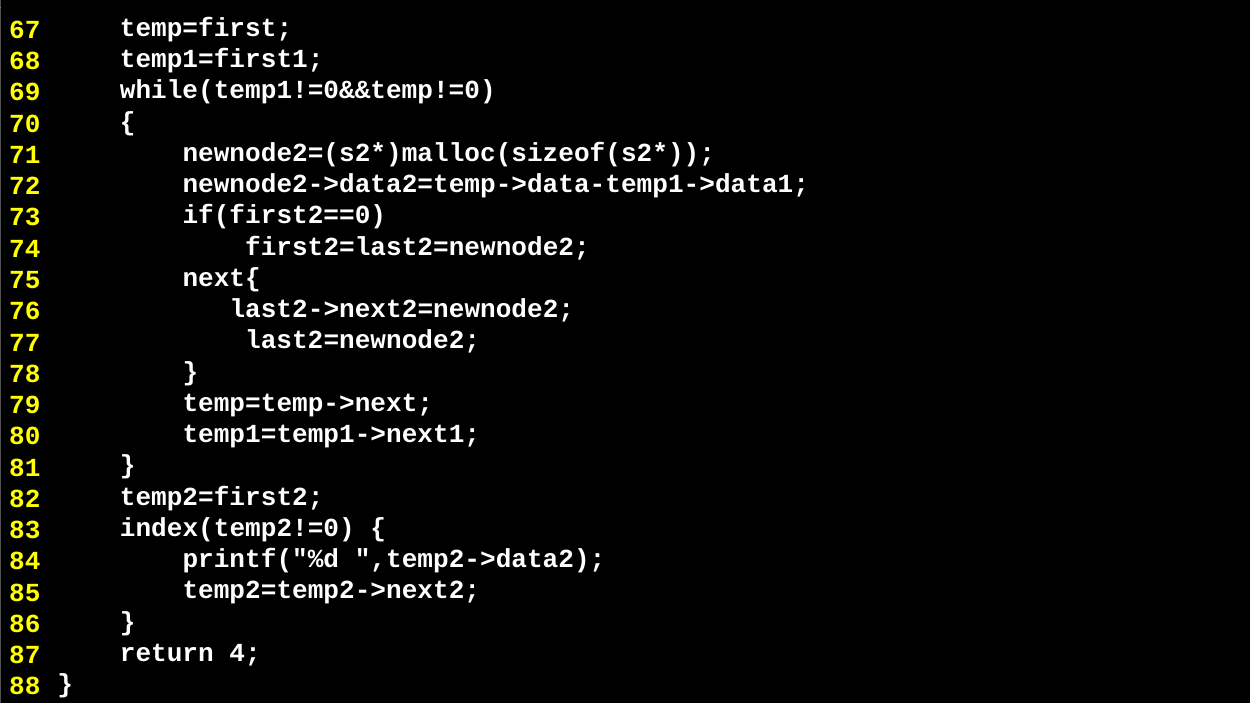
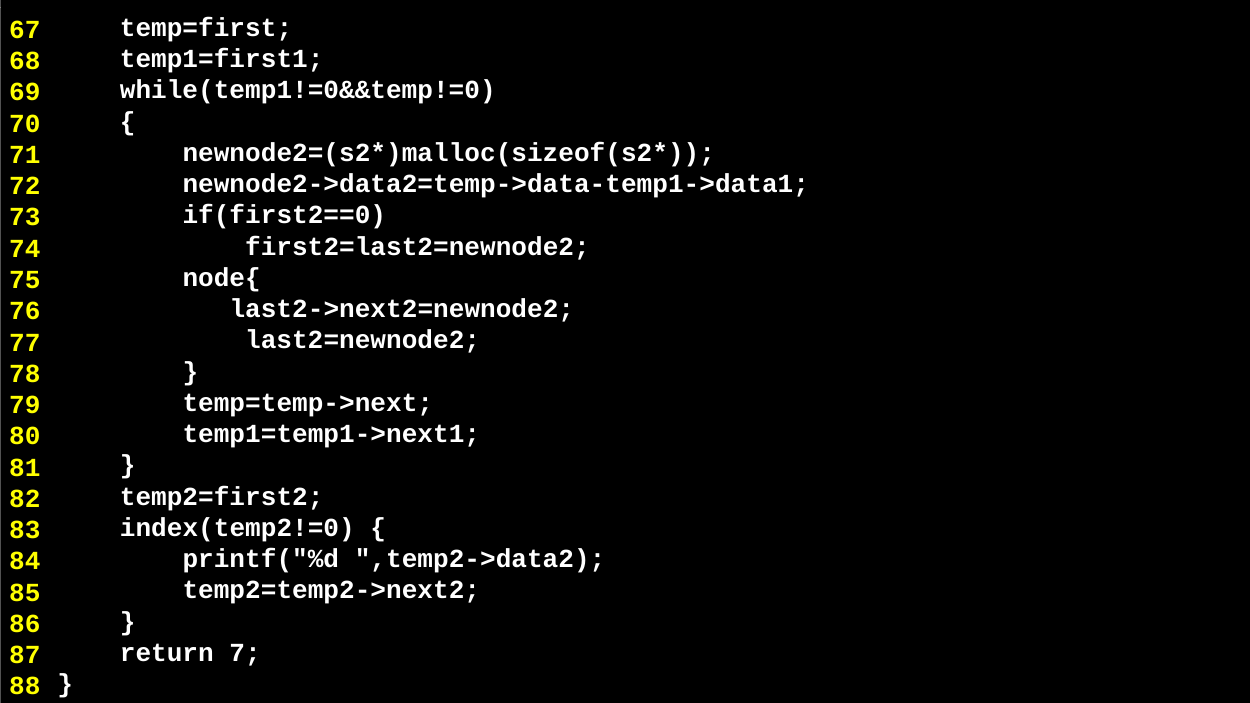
next{: next{ -> node{
4: 4 -> 7
